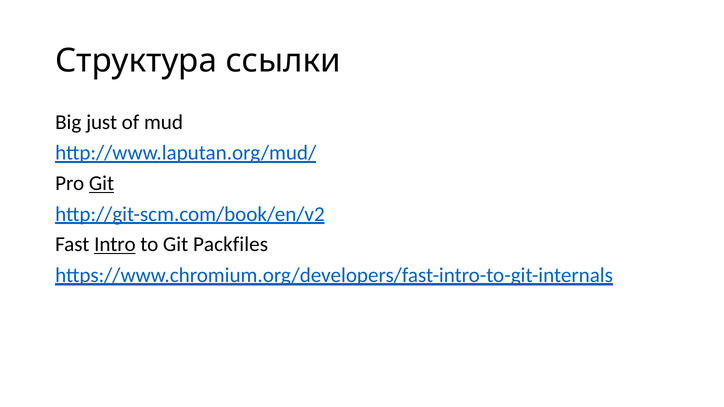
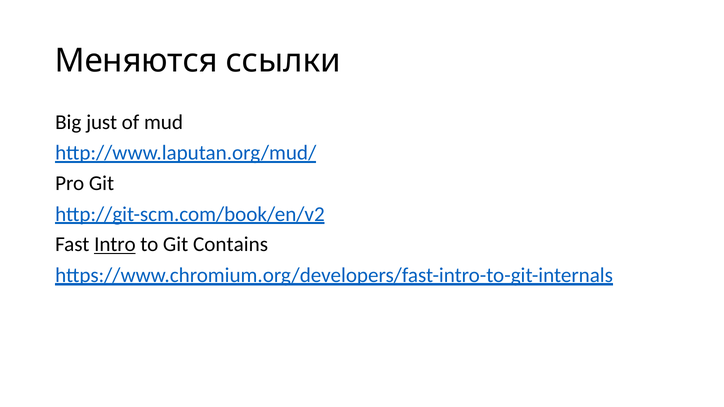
Структура: Структура -> Меняются
Git at (102, 184) underline: present -> none
Packfiles: Packfiles -> Contains
